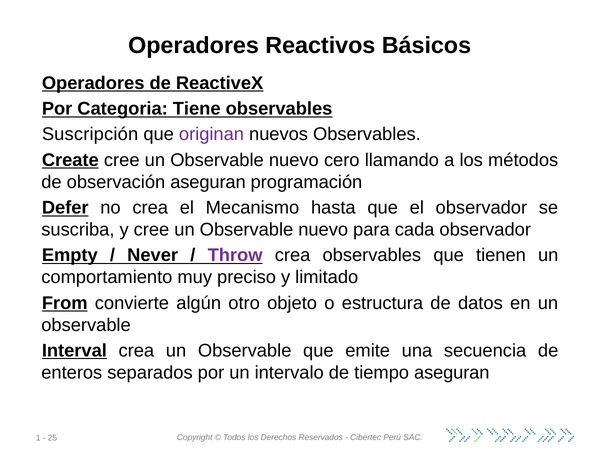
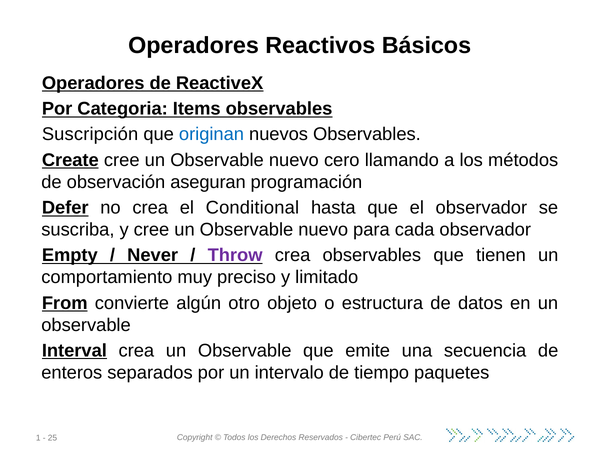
Tiene: Tiene -> Items
originan colour: purple -> blue
Mecanismo: Mecanismo -> Conditional
tiempo aseguran: aseguran -> paquetes
